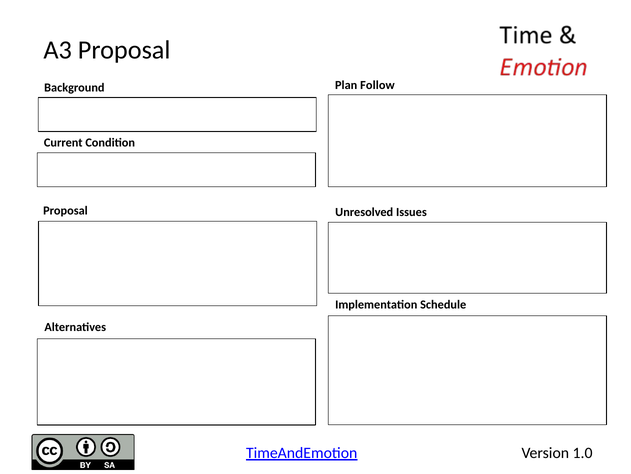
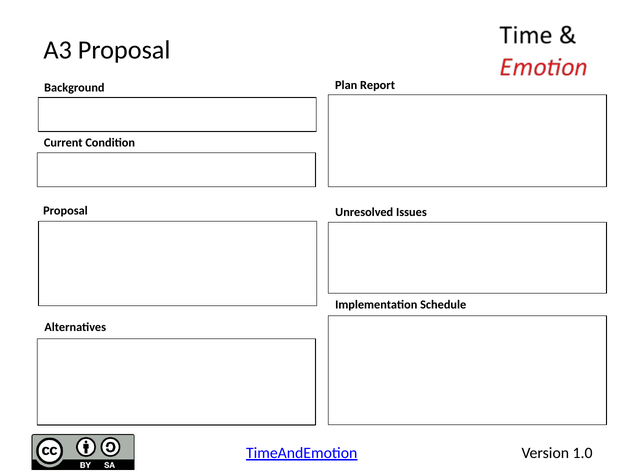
Follow: Follow -> Report
